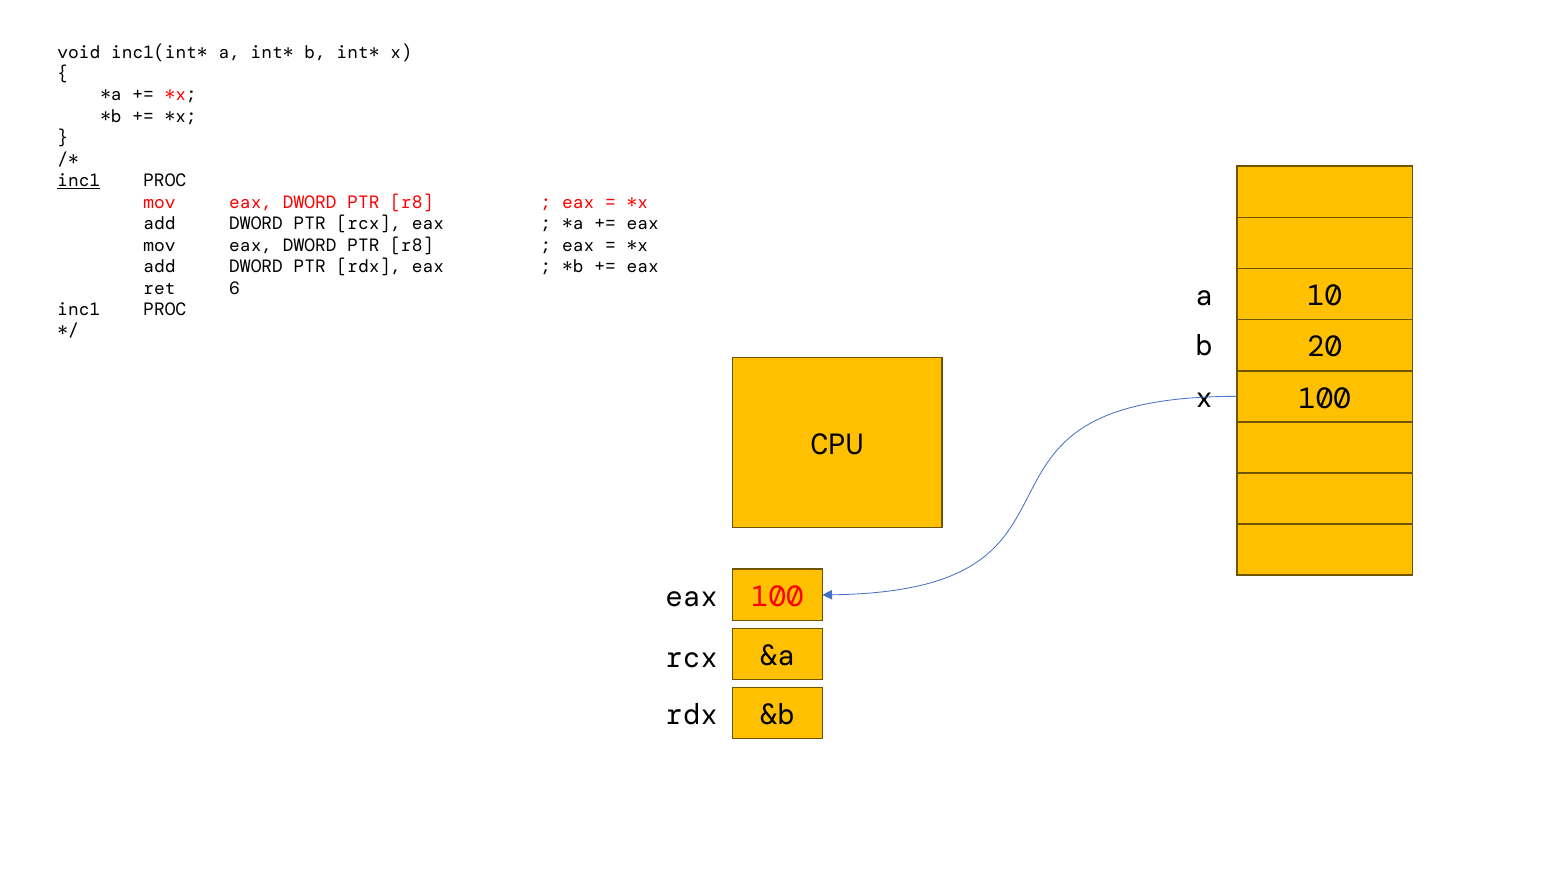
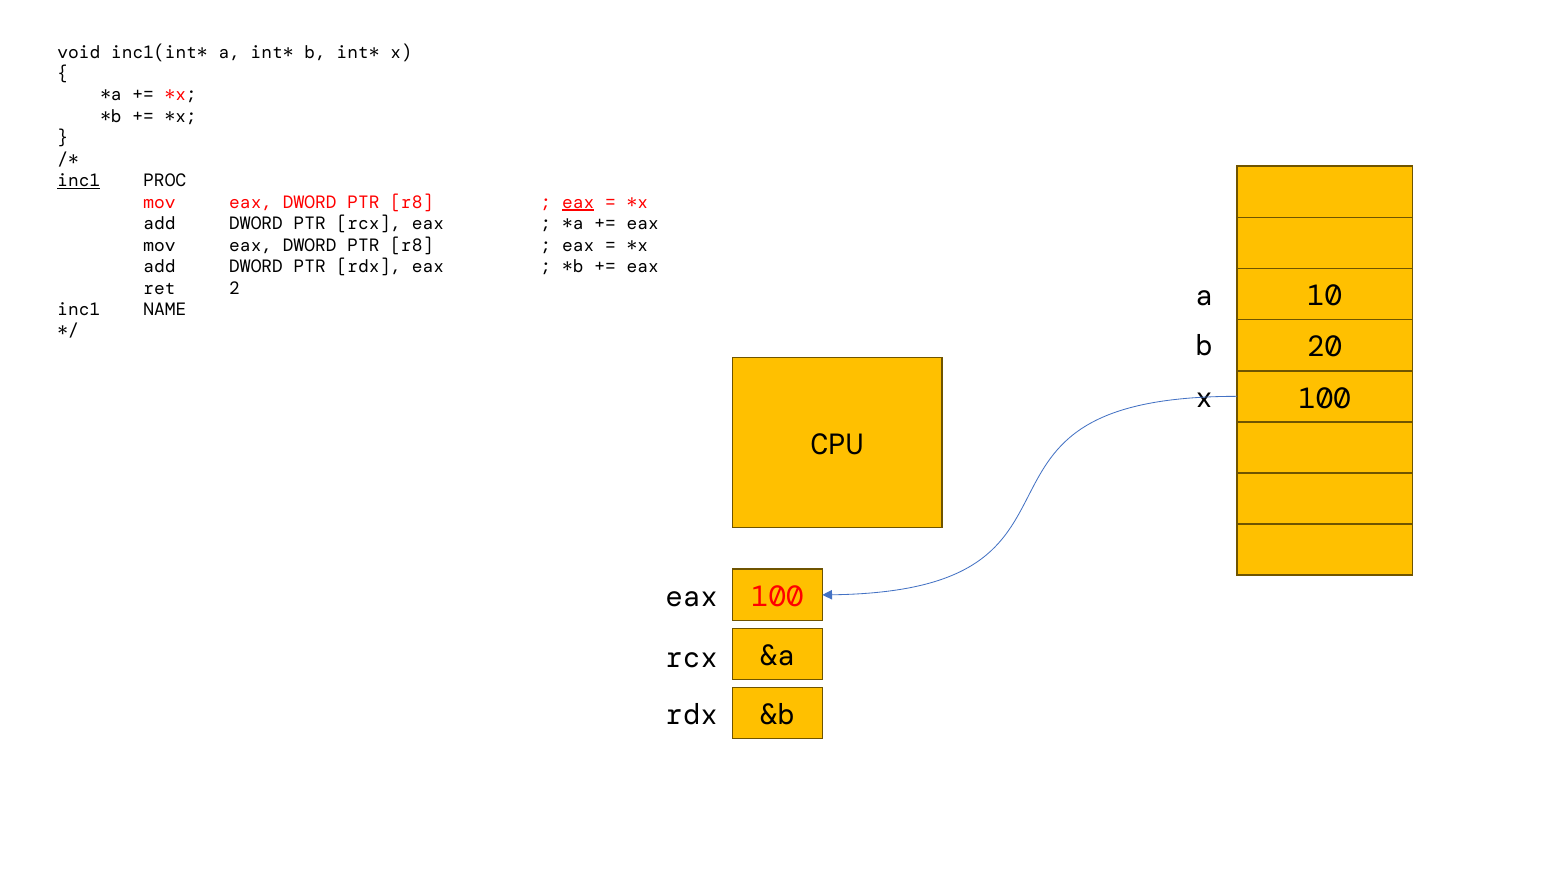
eax at (578, 202) underline: none -> present
6: 6 -> 2
PROC at (165, 309): PROC -> NAME
